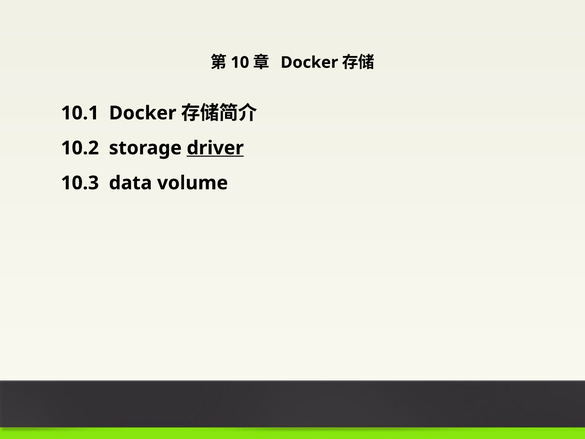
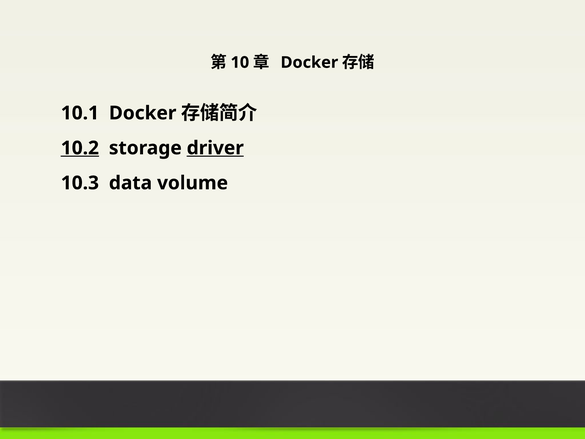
10.2 underline: none -> present
